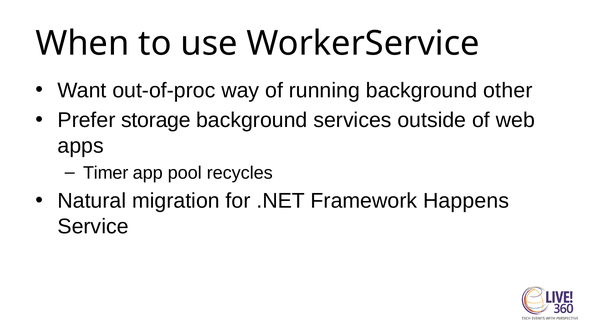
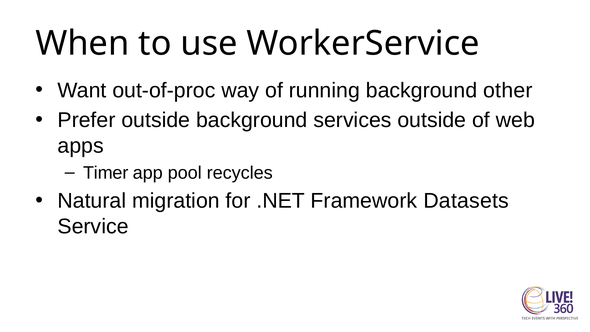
Prefer storage: storage -> outside
Happens: Happens -> Datasets
